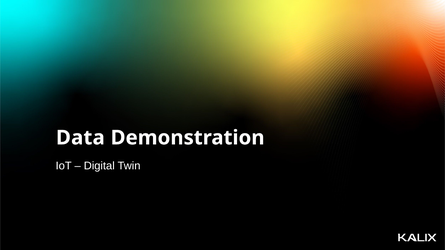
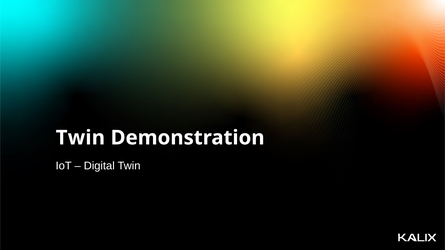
Data at (80, 138): Data -> Twin
